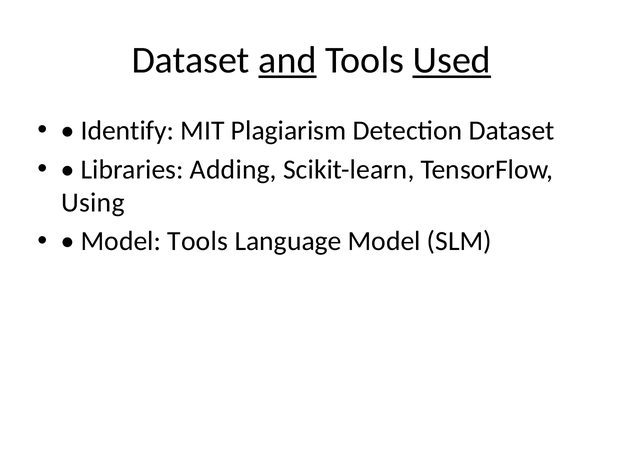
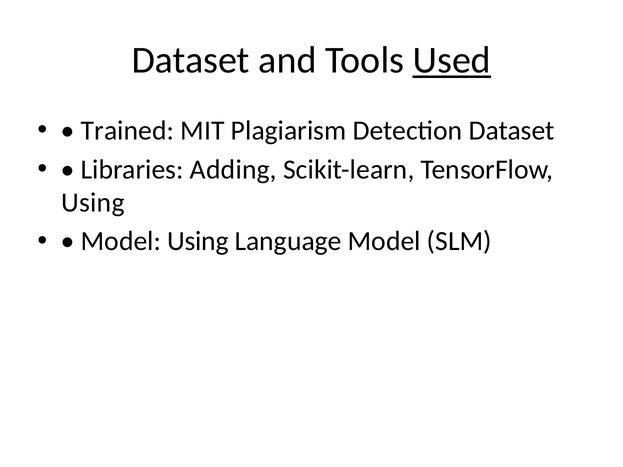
and underline: present -> none
Identify: Identify -> Trained
Model Tools: Tools -> Using
